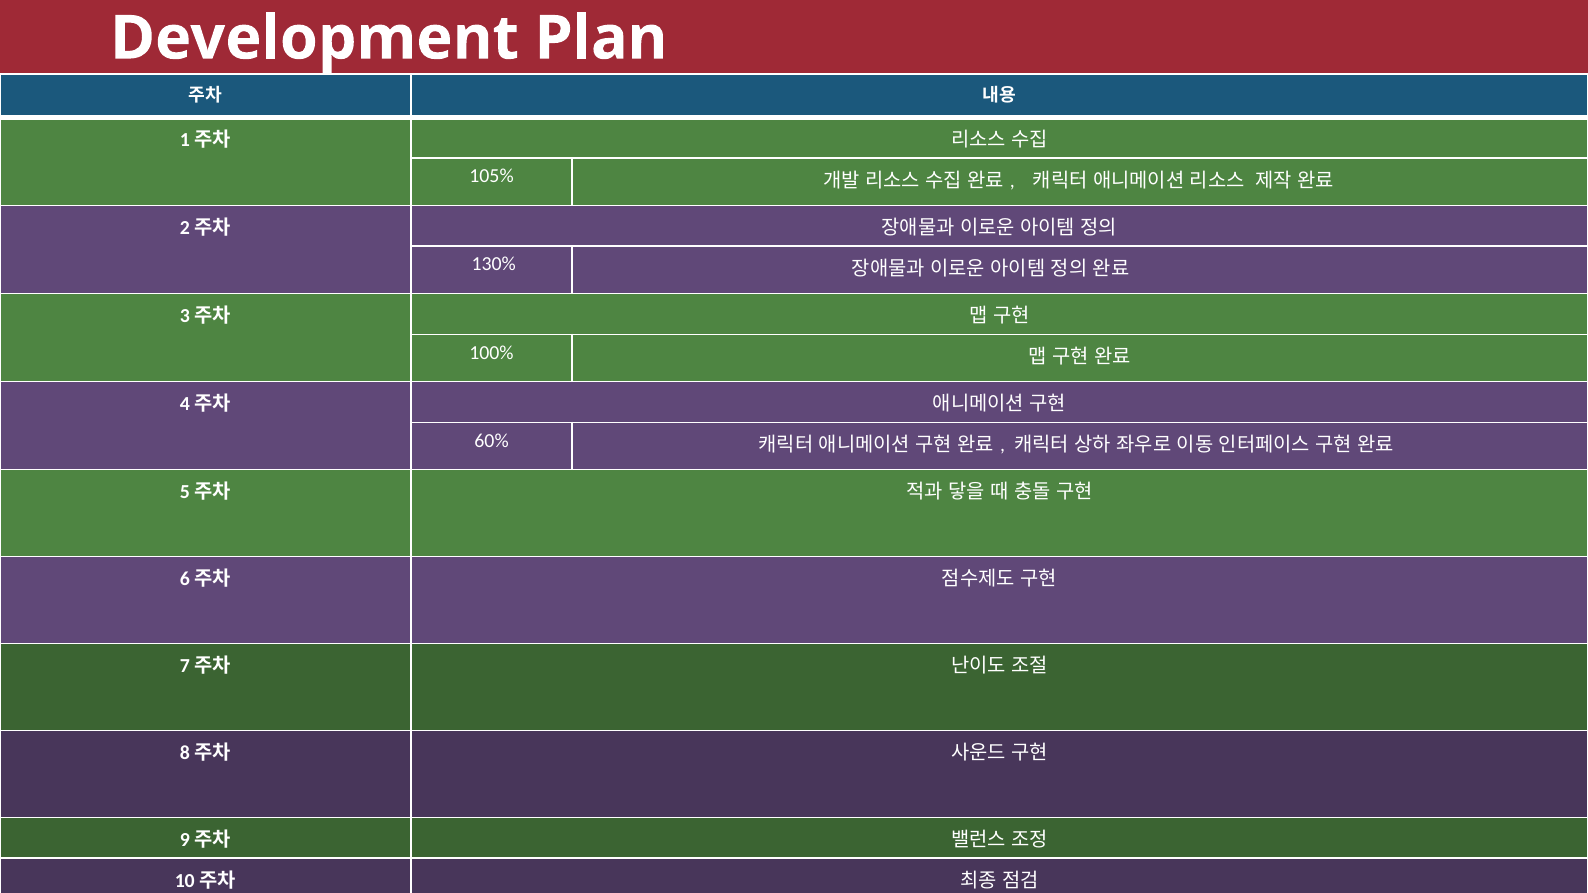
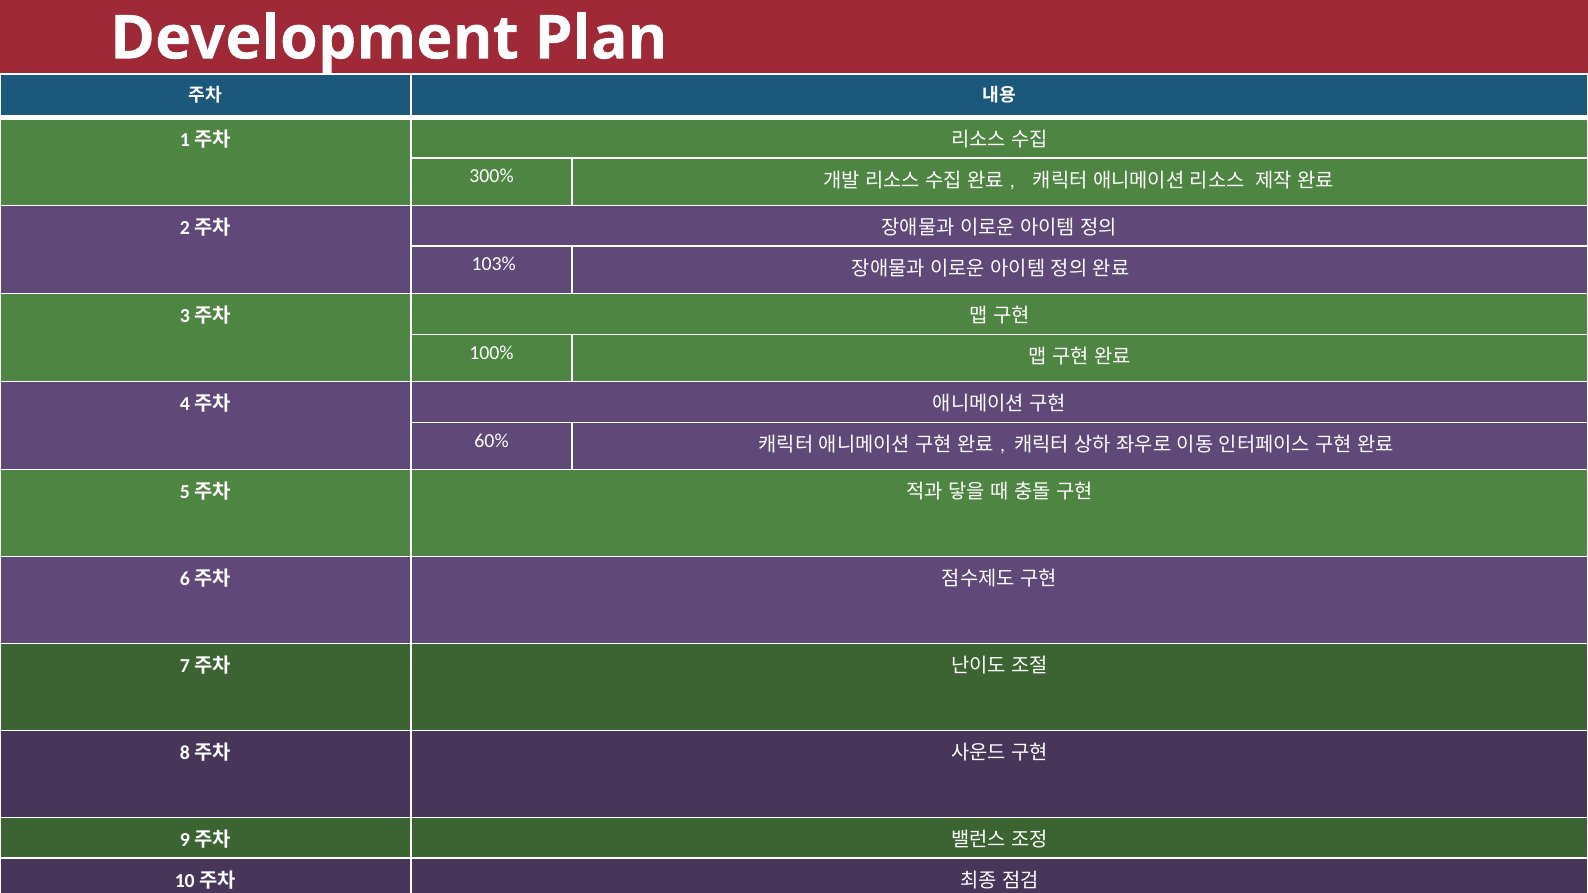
105%: 105% -> 300%
130%: 130% -> 103%
